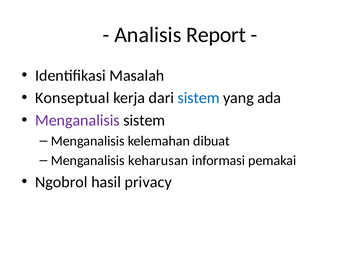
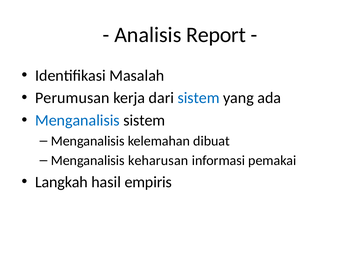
Konseptual: Konseptual -> Perumusan
Menganalisis at (77, 120) colour: purple -> blue
Ngobrol: Ngobrol -> Langkah
privacy: privacy -> empiris
